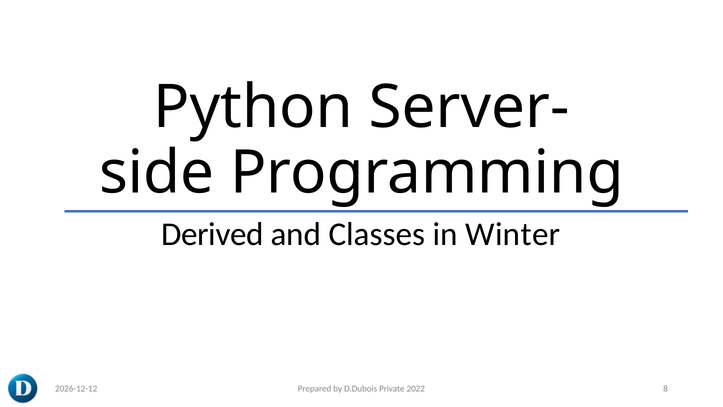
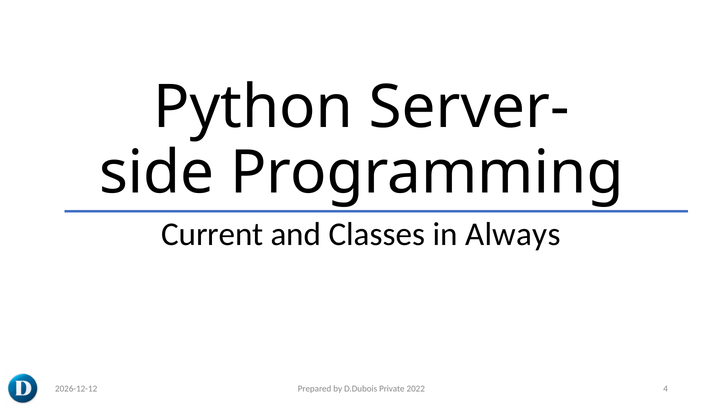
Derived: Derived -> Current
Winter: Winter -> Always
8: 8 -> 4
